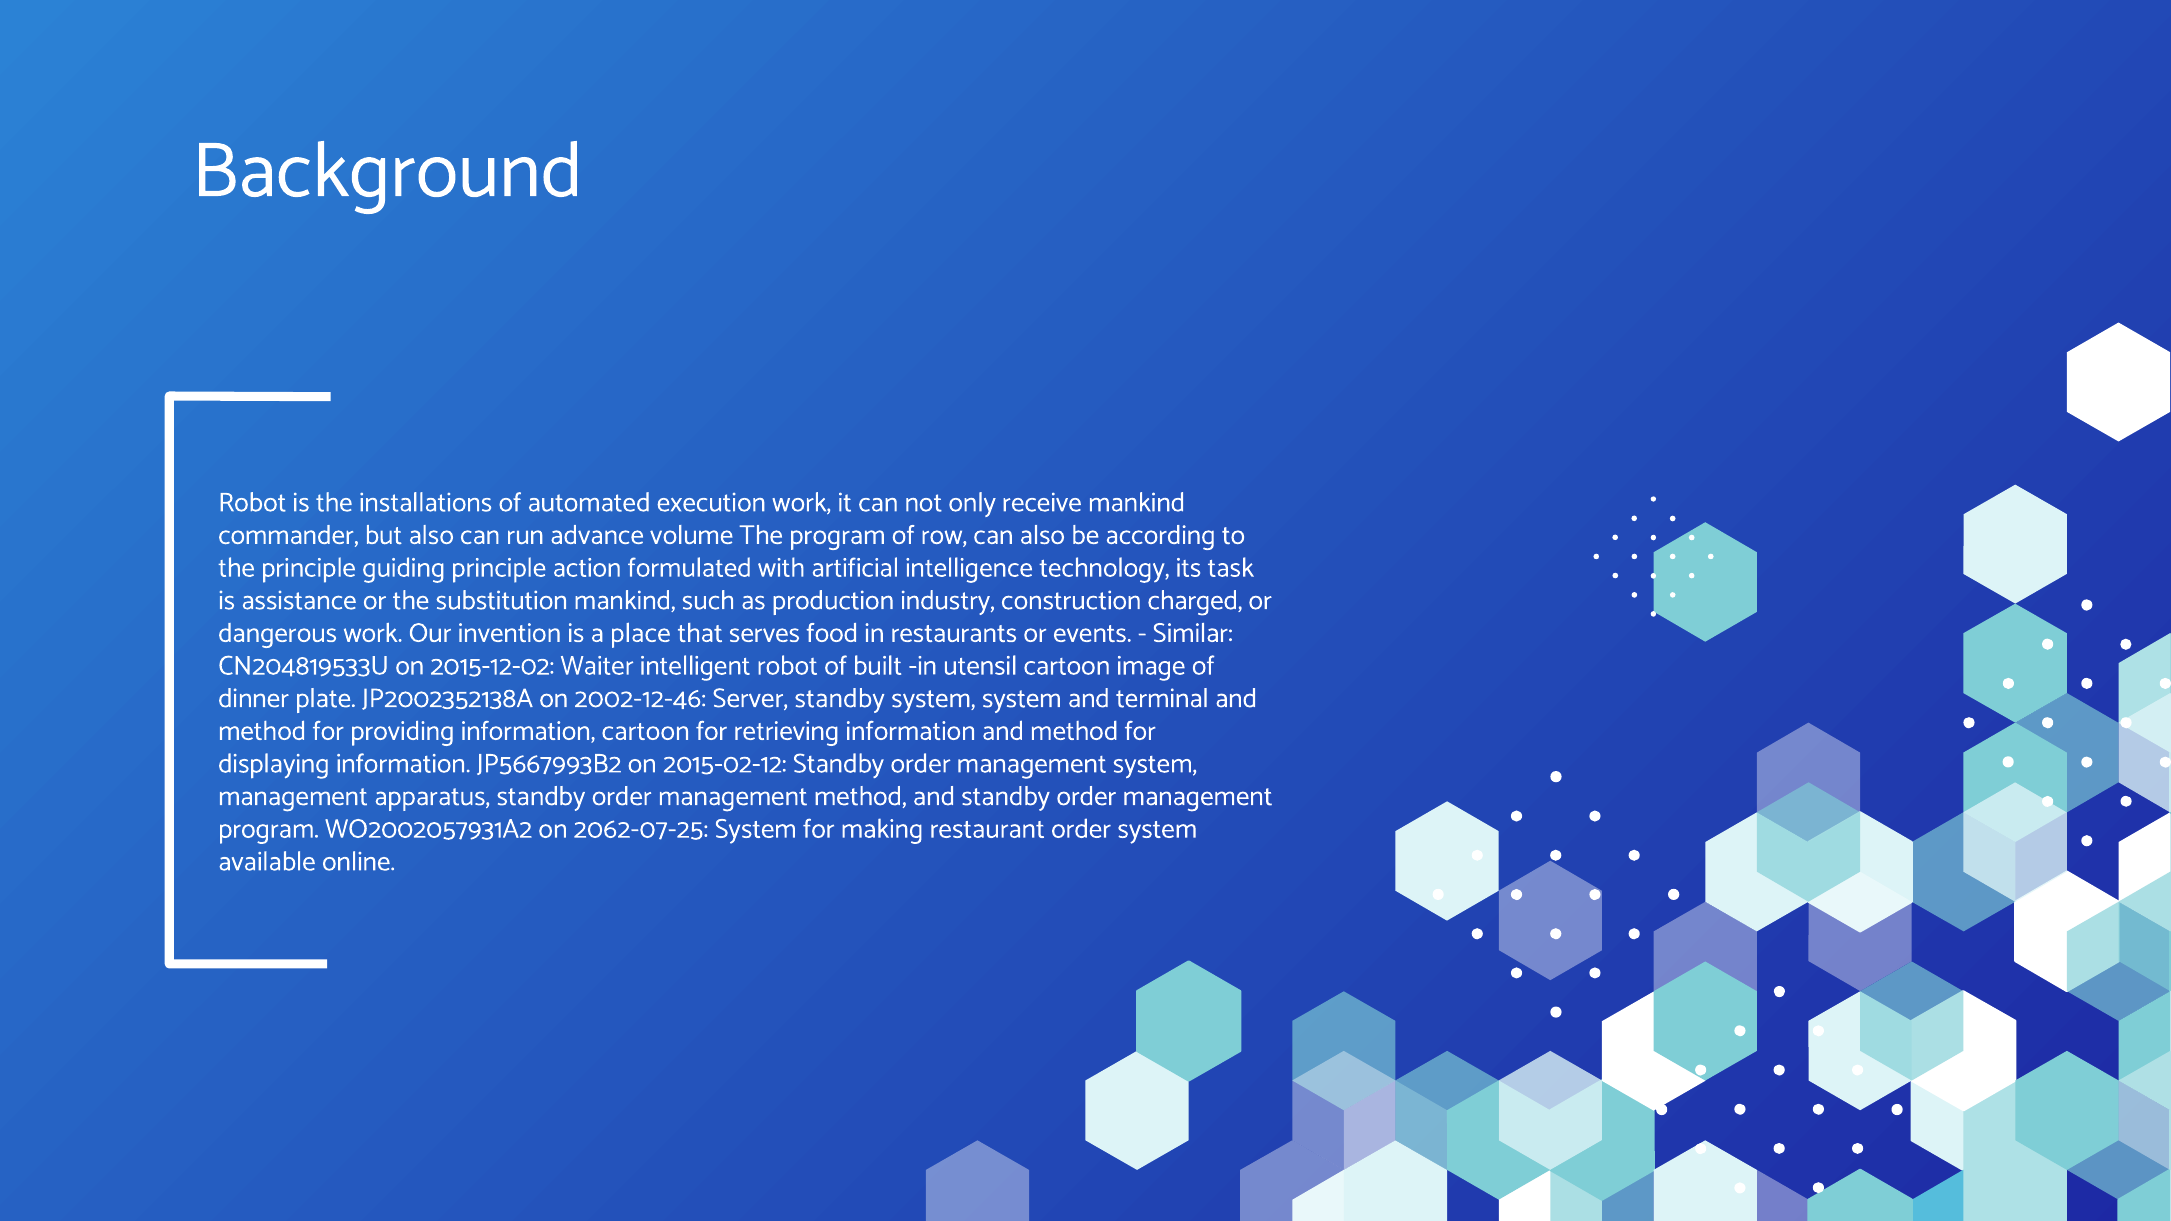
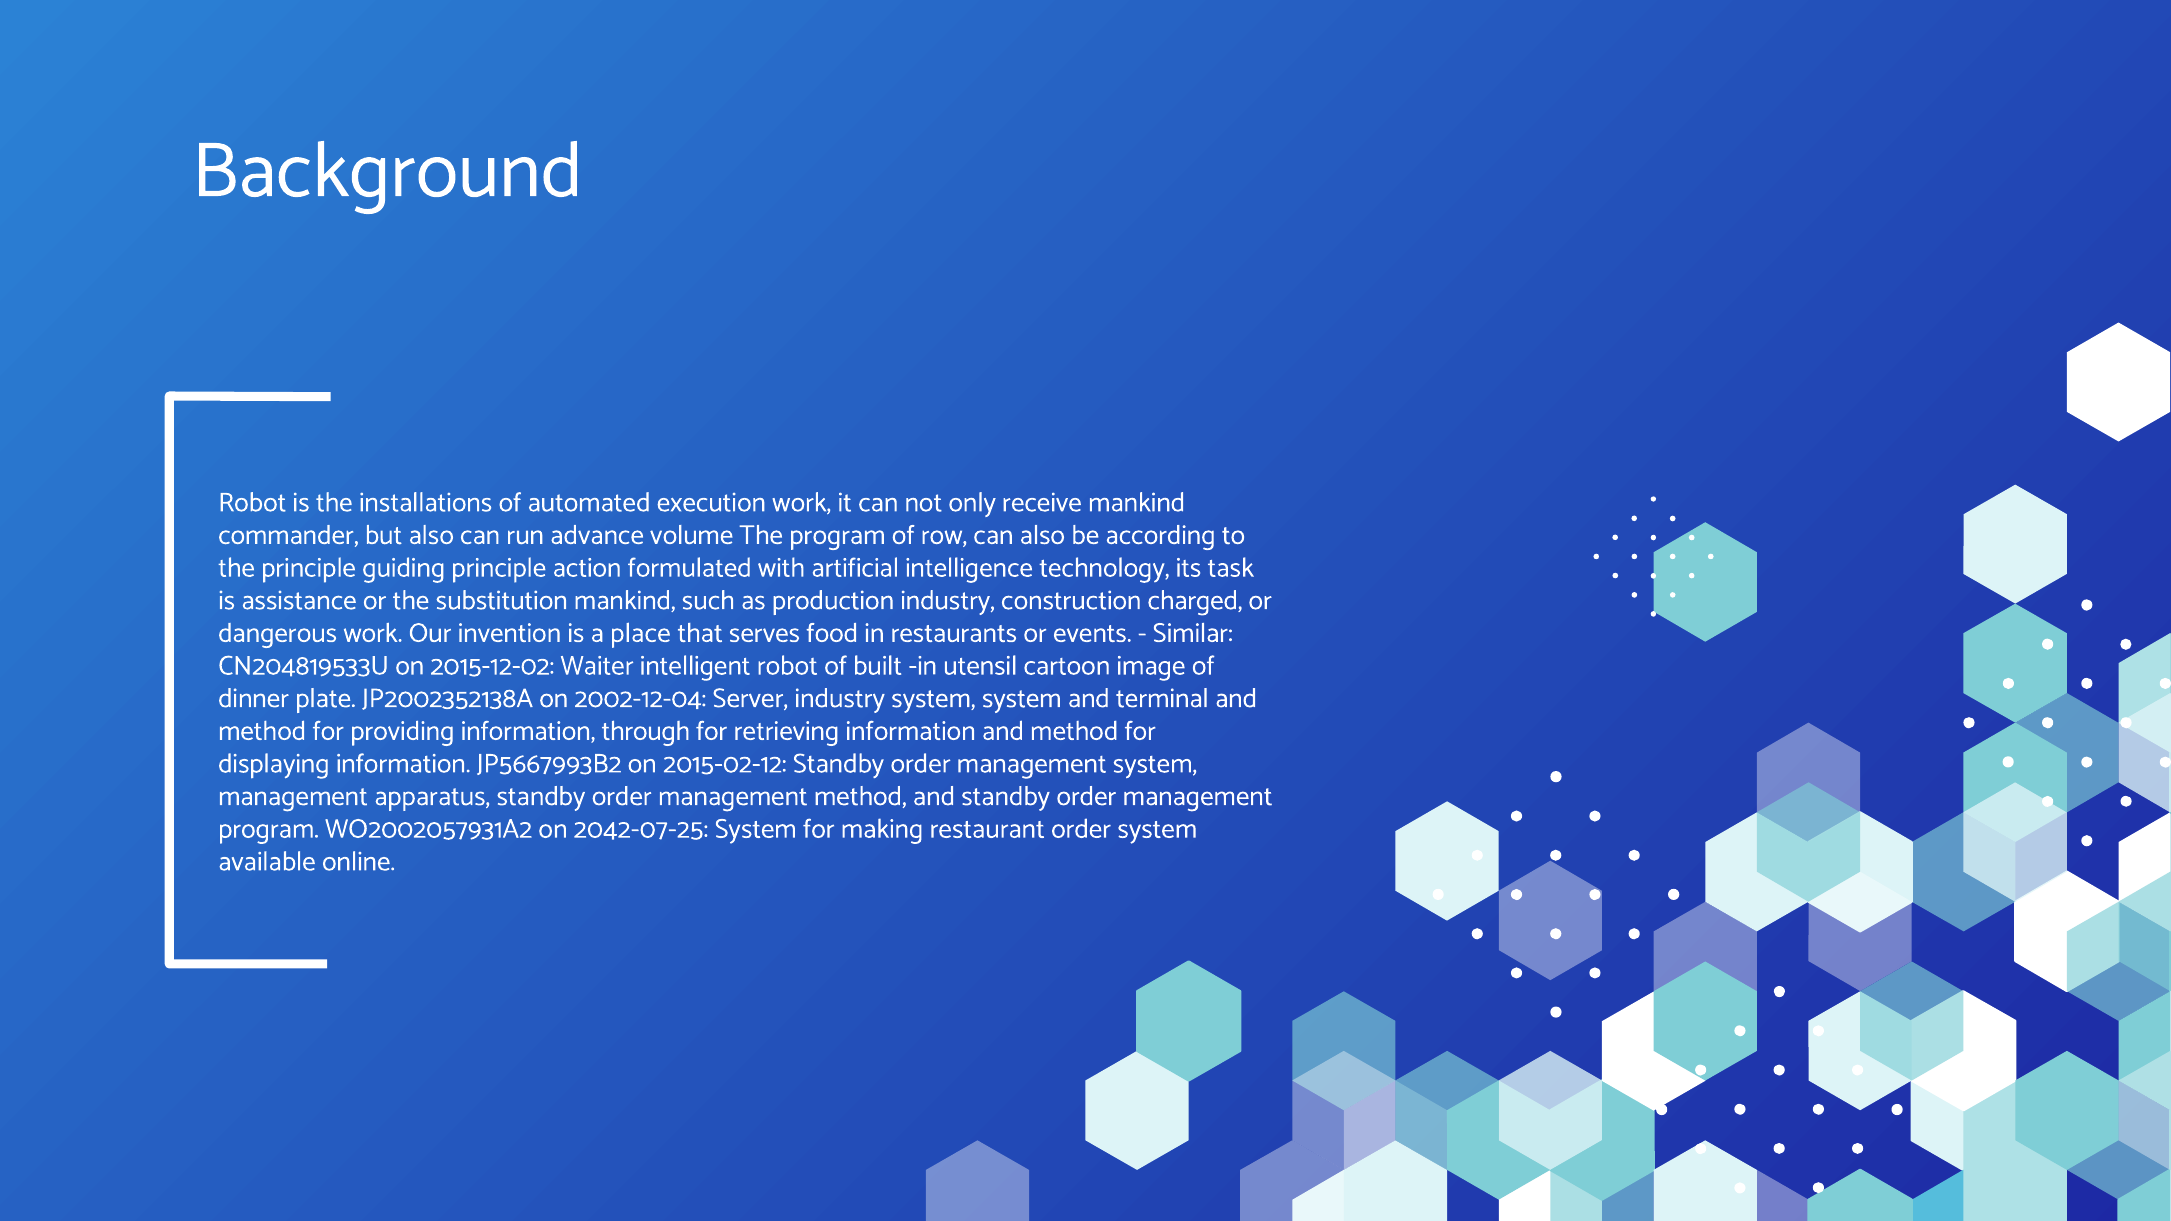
2002-12-46: 2002-12-46 -> 2002-12-04
Server standby: standby -> industry
information cartoon: cartoon -> through
2062-07-25: 2062-07-25 -> 2042-07-25
